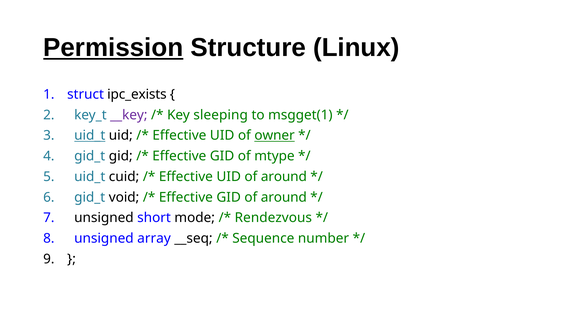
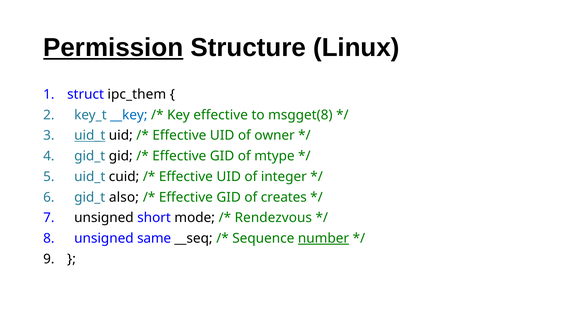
ipc_exists: ipc_exists -> ipc_them
__key colour: purple -> blue
Key sleeping: sleeping -> effective
msgget(1: msgget(1 -> msgget(8
owner underline: present -> none
UID of around: around -> integer
void: void -> also
GID of around: around -> creates
array: array -> same
number underline: none -> present
